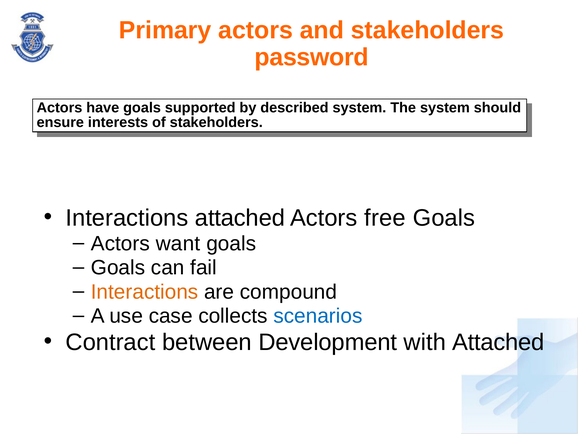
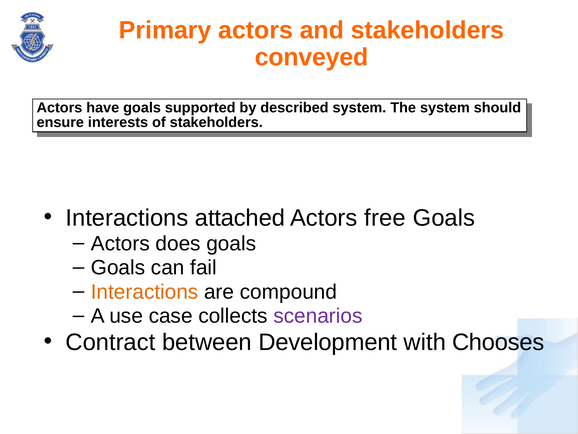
password: password -> conveyed
want: want -> does
scenarios colour: blue -> purple
with Attached: Attached -> Chooses
